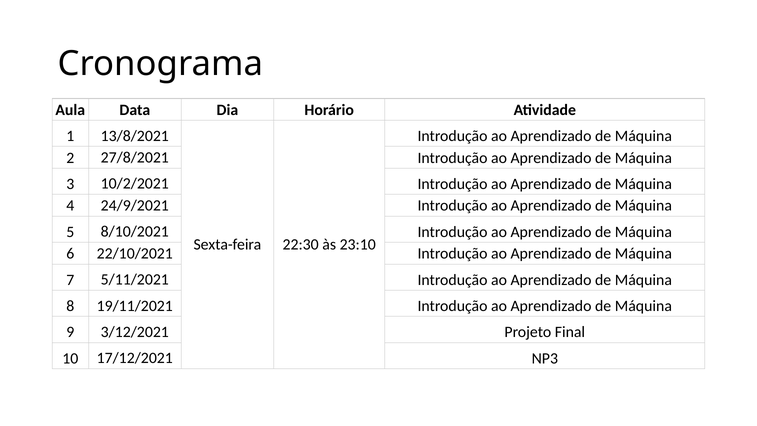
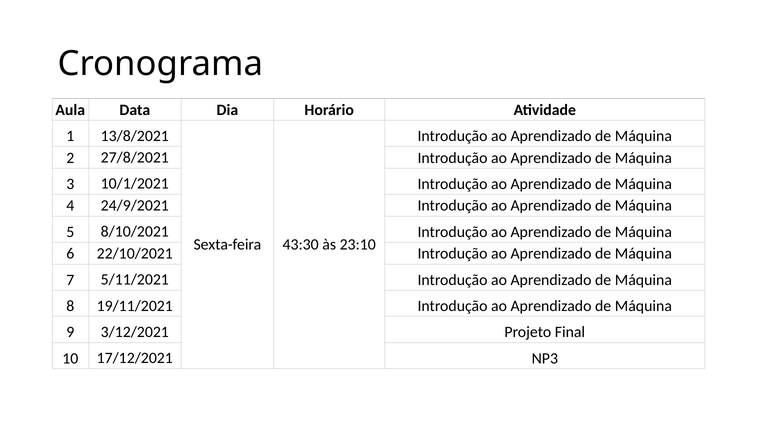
10/2/2021: 10/2/2021 -> 10/1/2021
22:30: 22:30 -> 43:30
